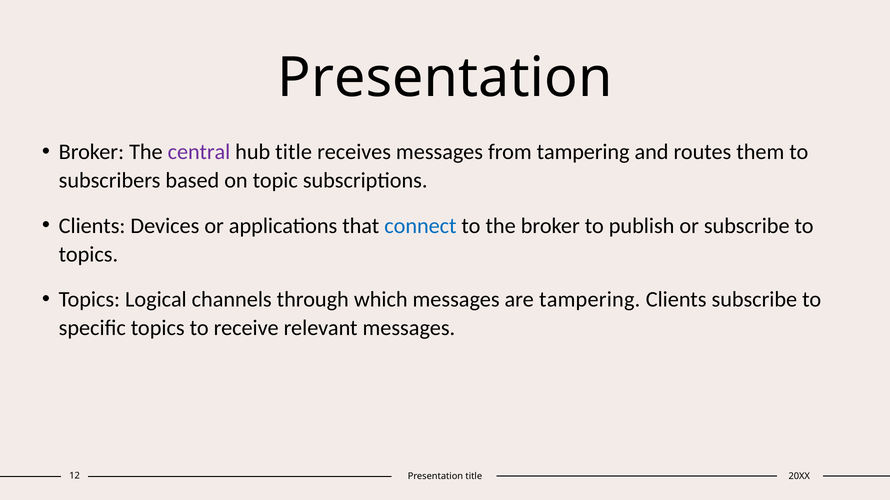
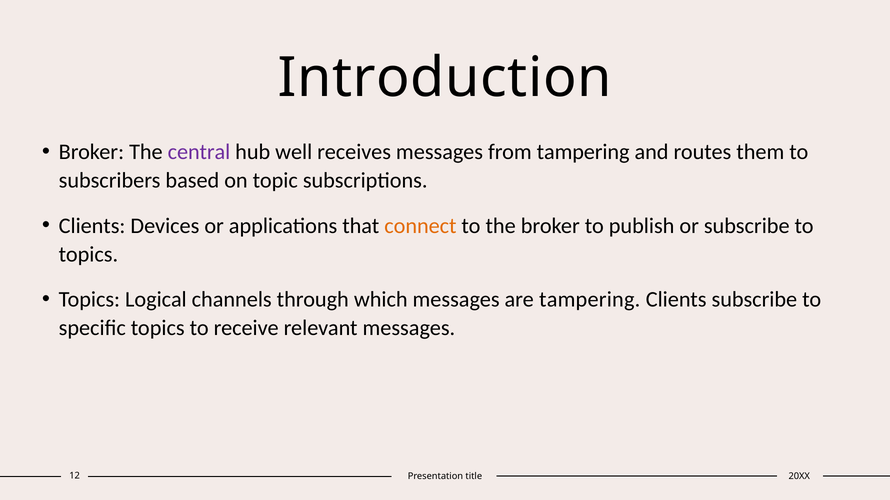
Presentation at (445, 78): Presentation -> Introduction
hub title: title -> well
connect colour: blue -> orange
